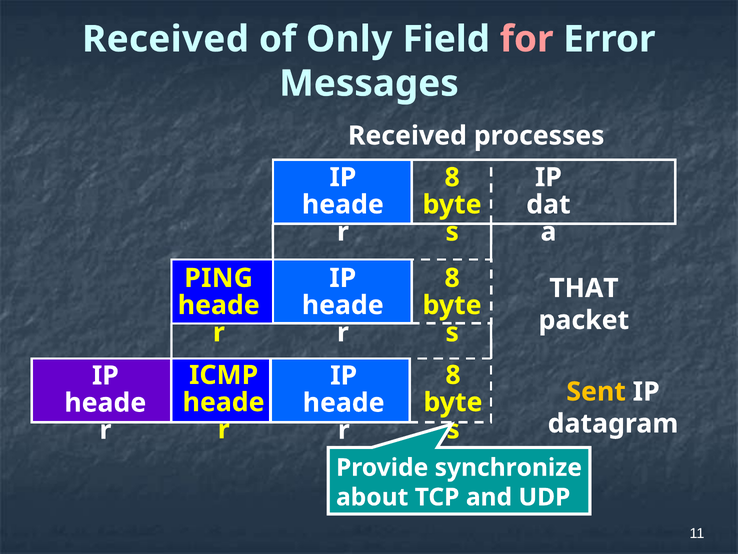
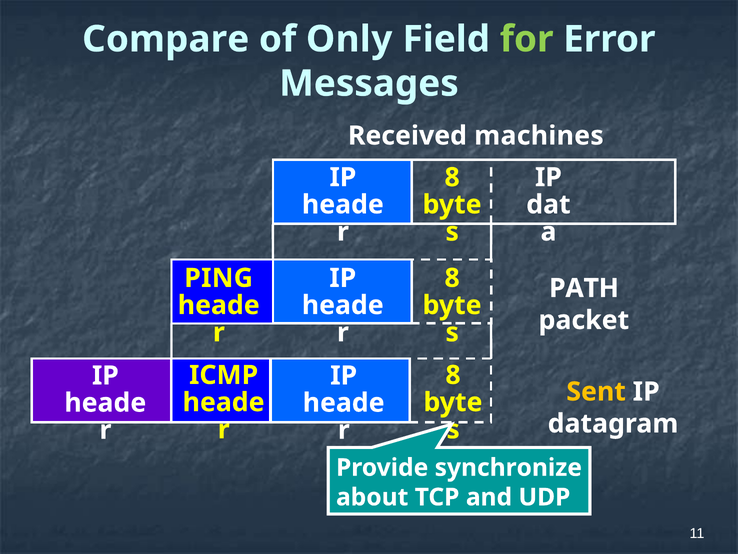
Received at (166, 39): Received -> Compare
for colour: pink -> light green
processes: processes -> machines
THAT: THAT -> PATH
